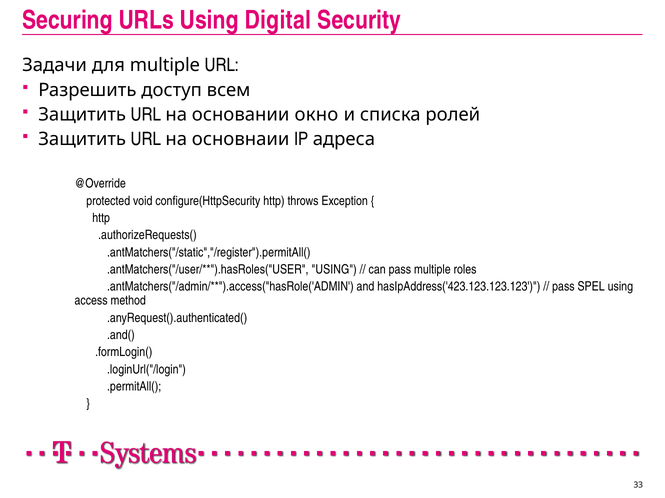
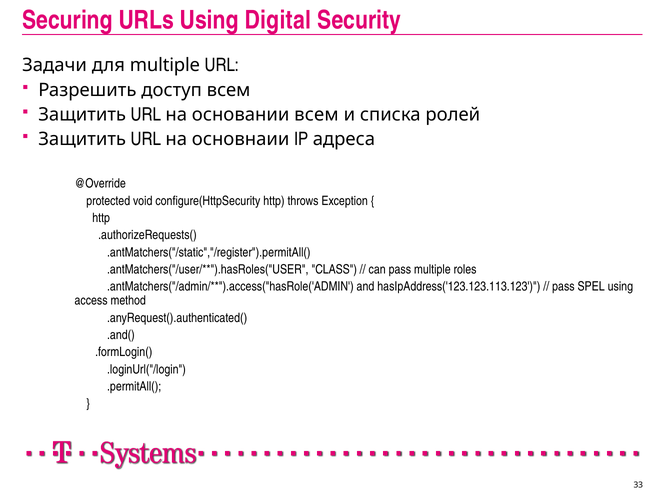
основании окно: окно -> всем
USING at (334, 270): USING -> CLASS
hasIpAddress('423.123.123.123: hasIpAddress('423.123.123.123 -> hasIpAddress('123.123.113.123
